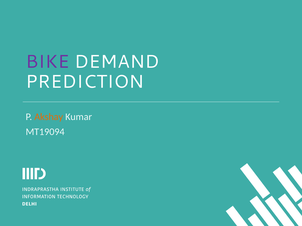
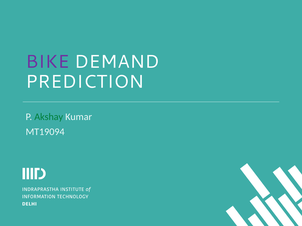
Akshay colour: orange -> green
